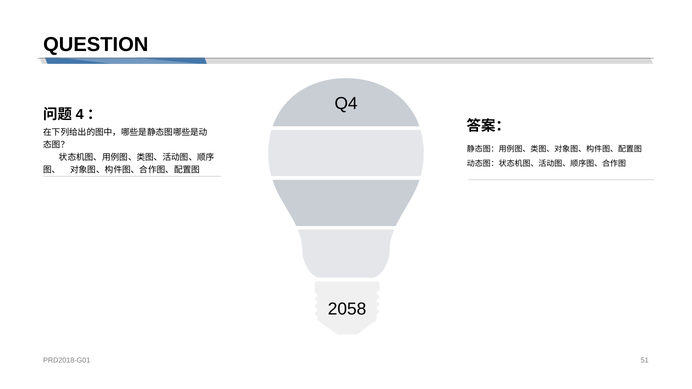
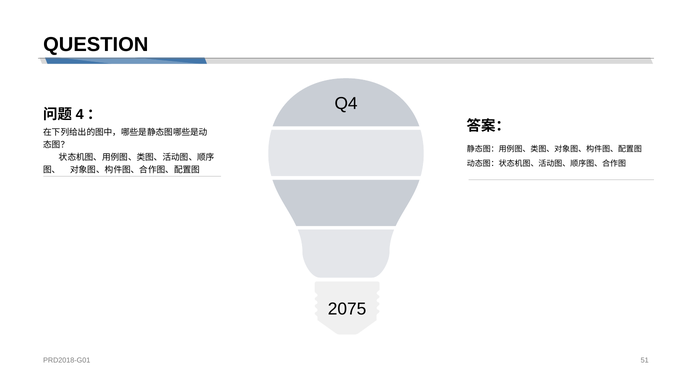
2058: 2058 -> 2075
